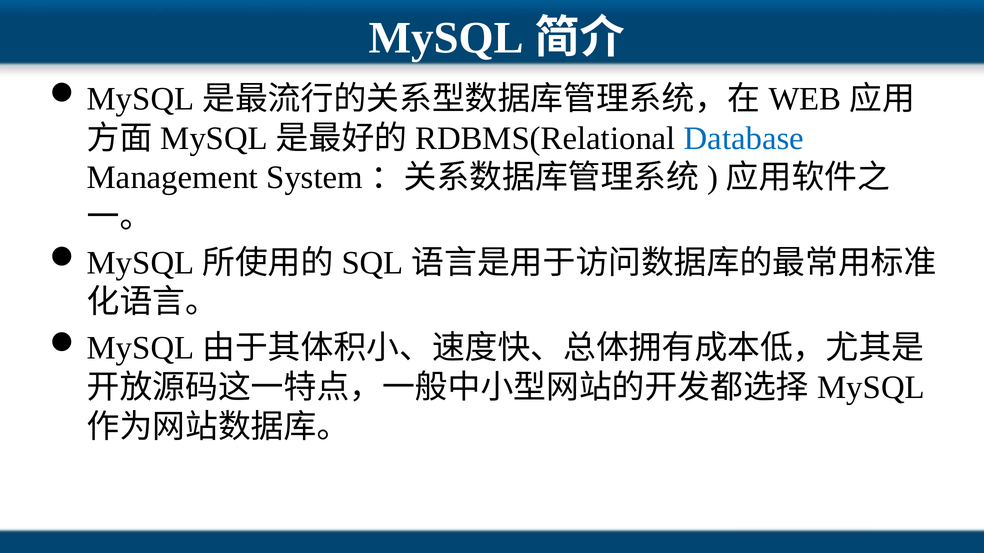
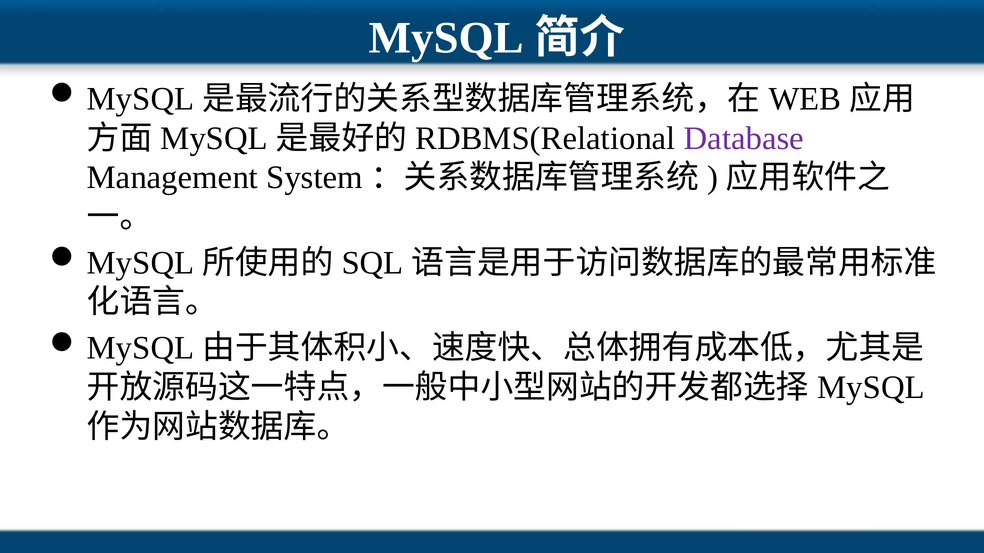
Database colour: blue -> purple
